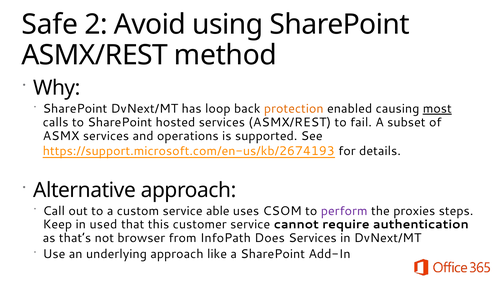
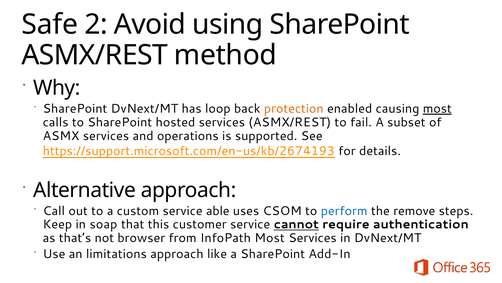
perform colour: purple -> blue
proxies: proxies -> remove
used: used -> soap
cannot underline: none -> present
InfoPath Does: Does -> Most
underlying: underlying -> limitations
